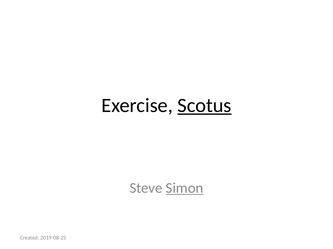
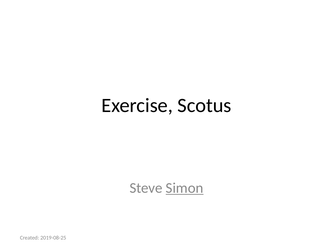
Scotus underline: present -> none
